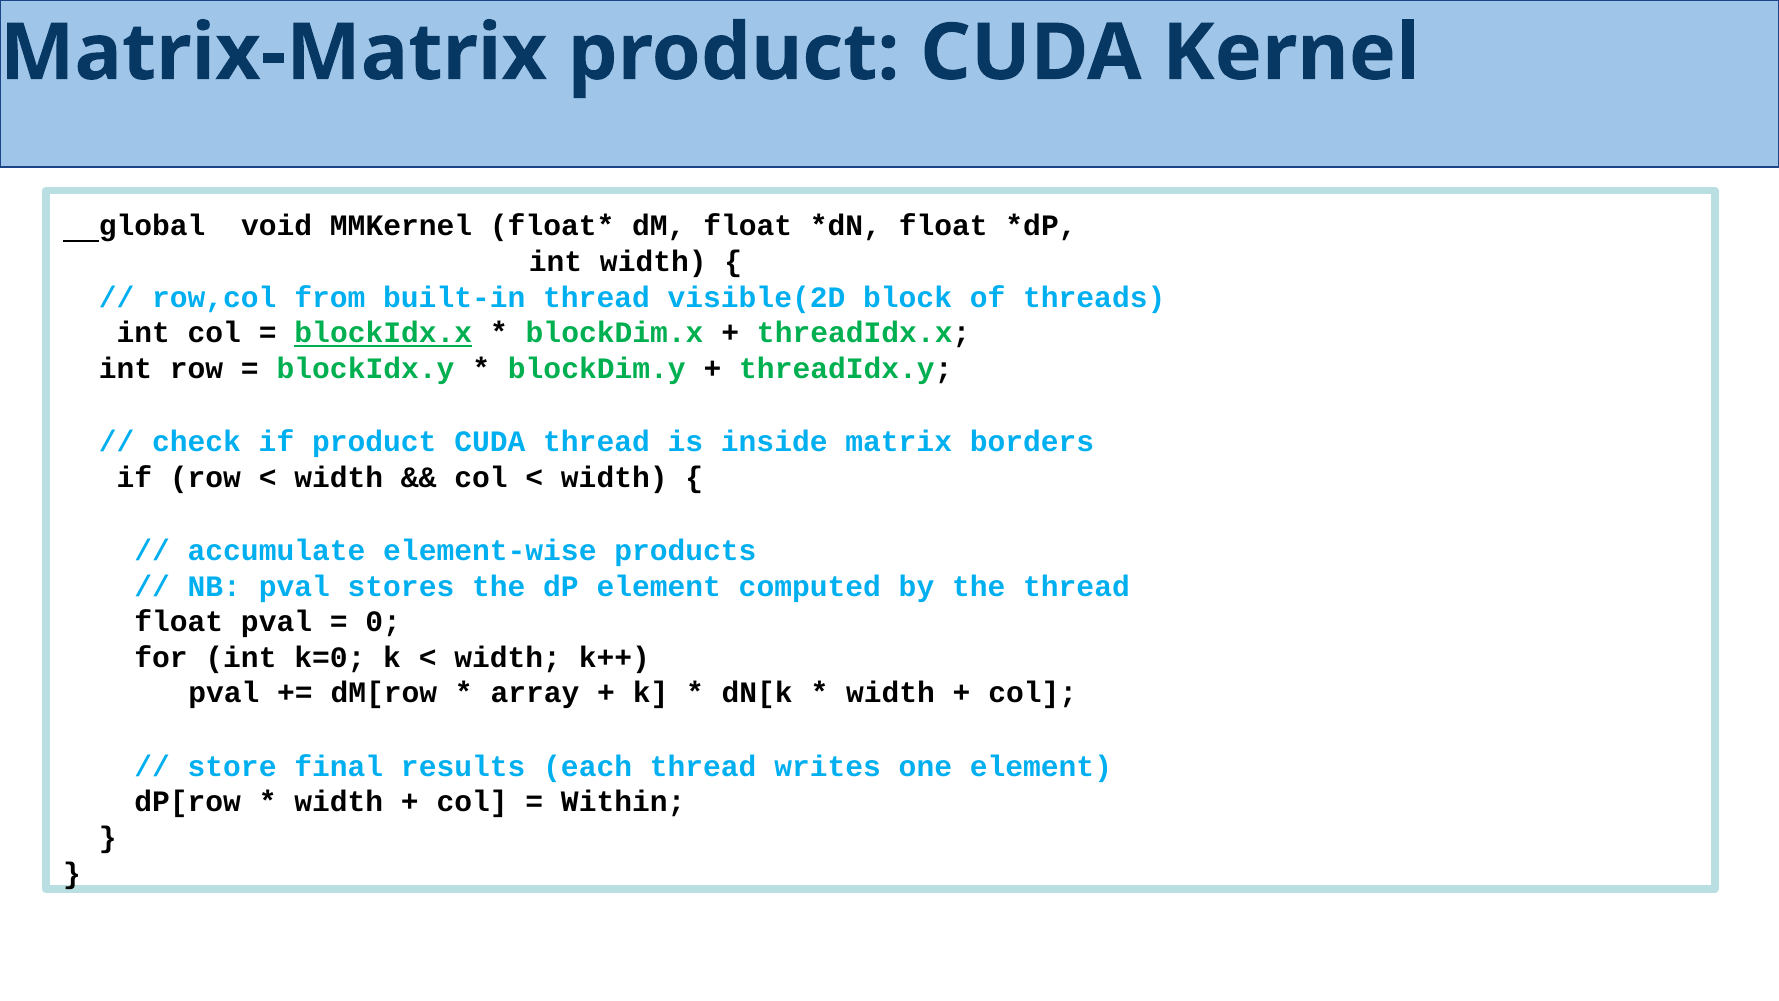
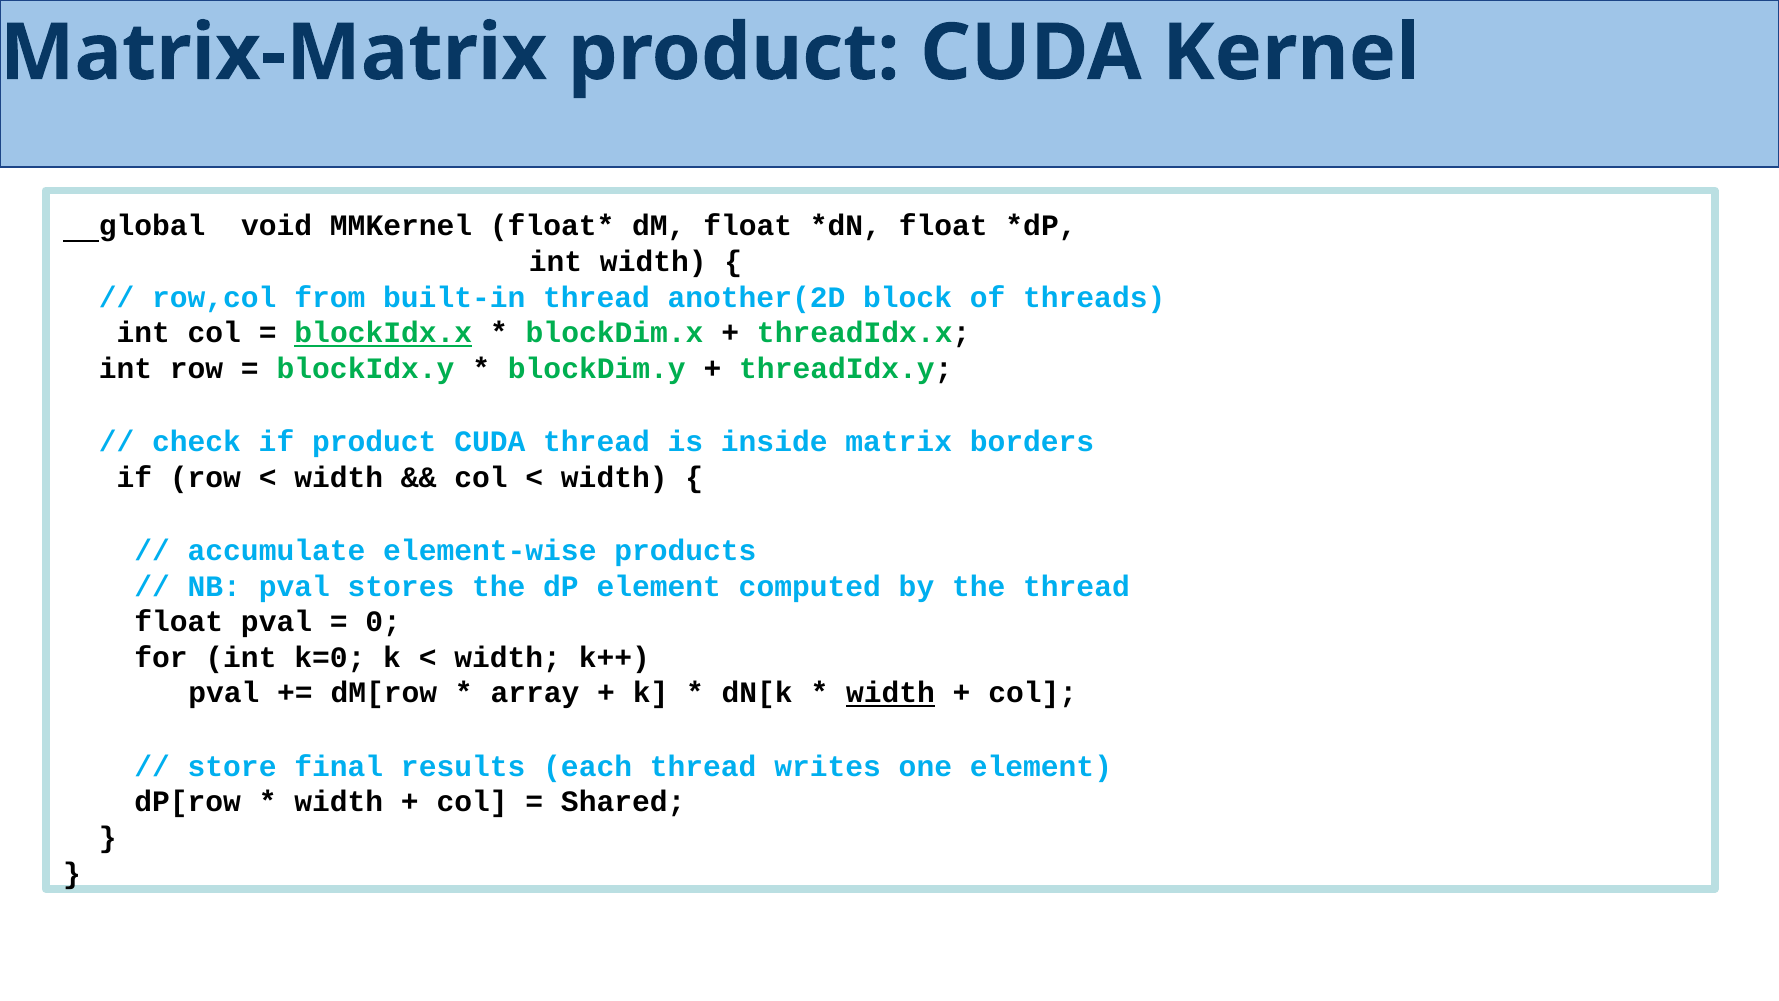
visible(2D: visible(2D -> another(2D
width at (891, 693) underline: none -> present
Within: Within -> Shared
